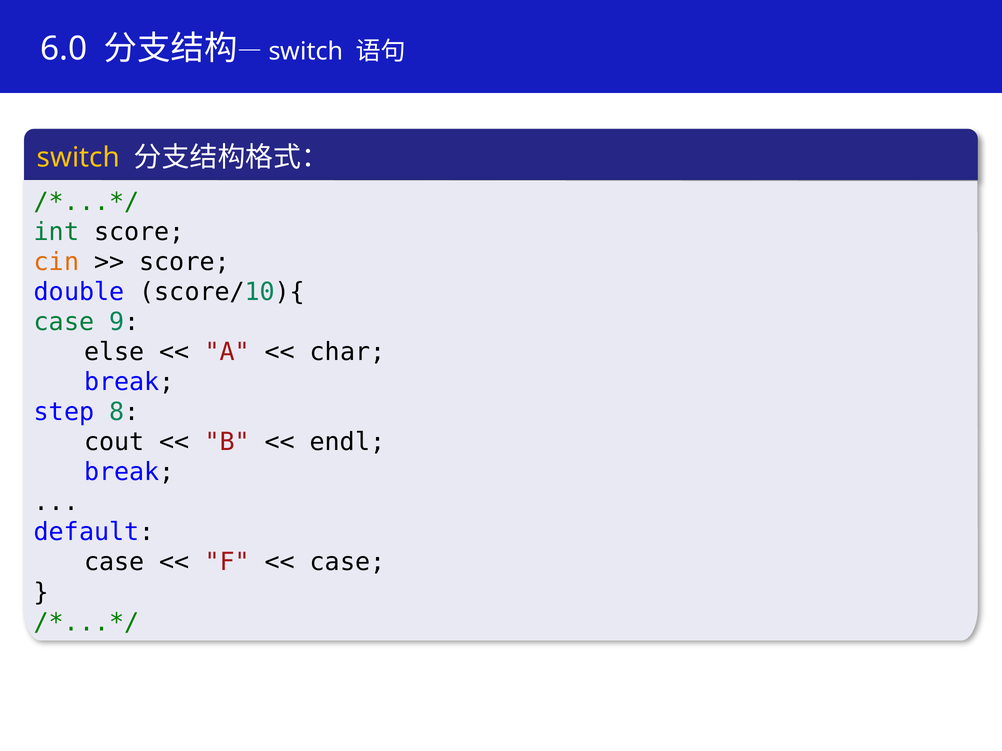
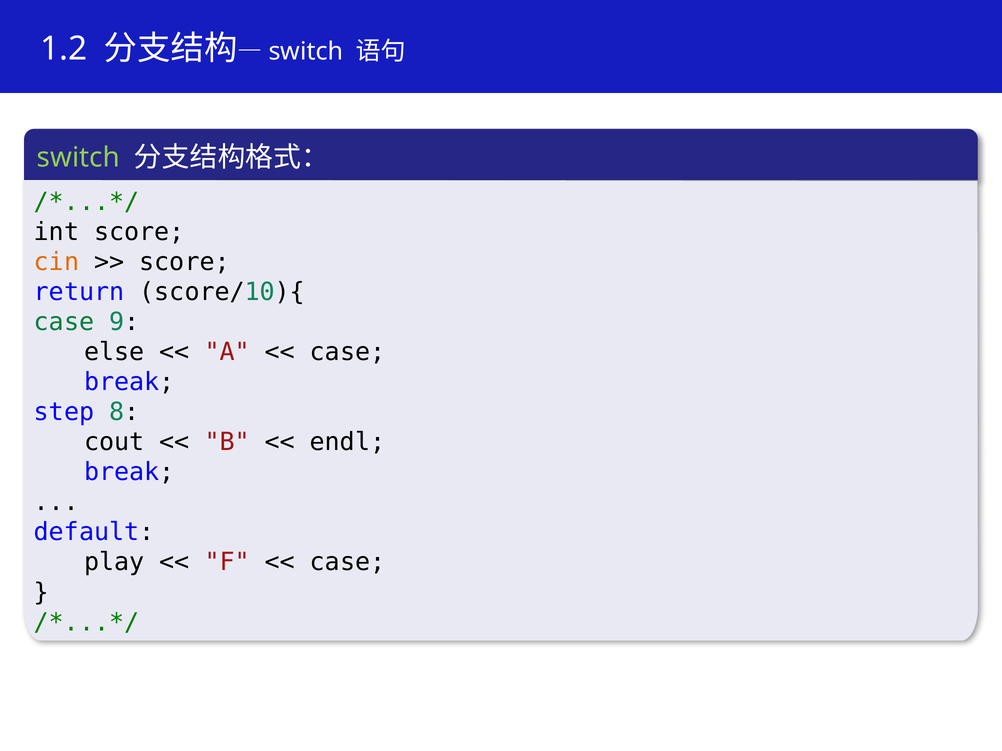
6.0: 6.0 -> 1.2
switch colour: yellow -> light green
int colour: green -> black
double: double -> return
char at (348, 352): char -> case
case at (114, 563): case -> play
